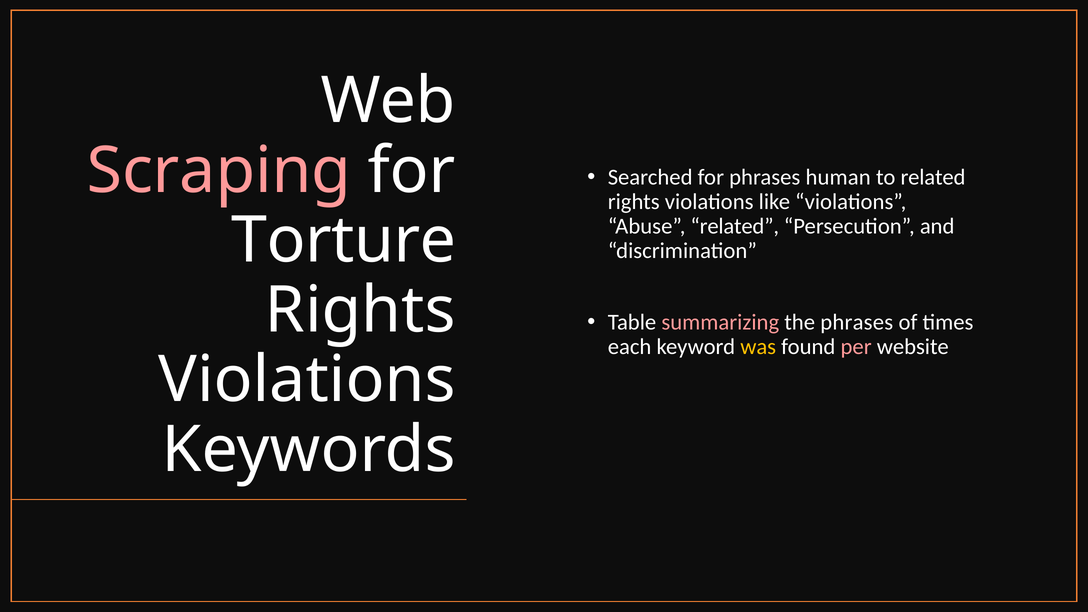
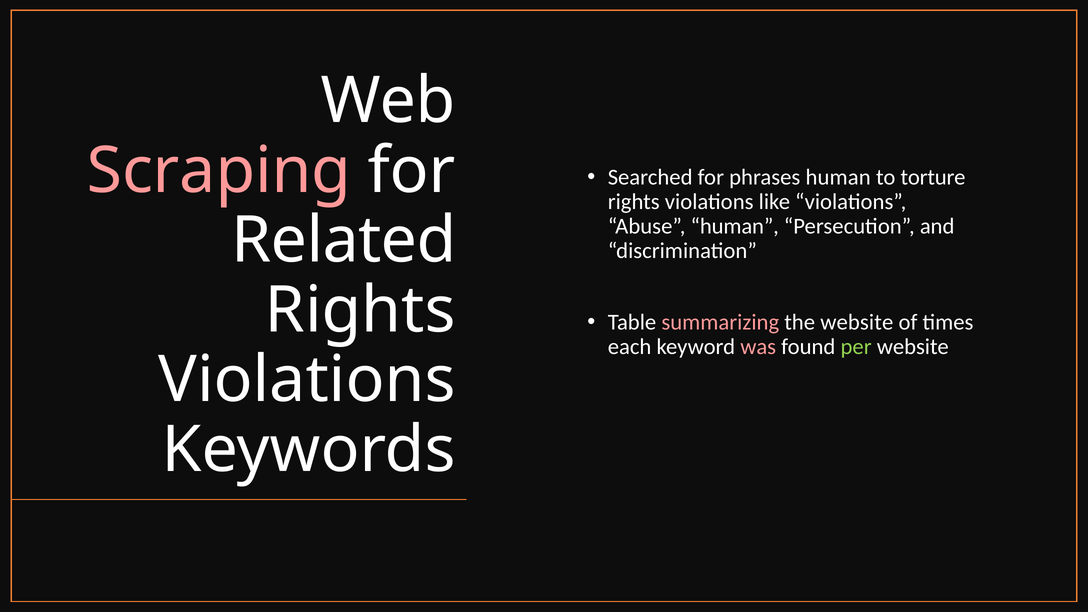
to related: related -> torture
Abuse related: related -> human
Torture: Torture -> Related
the phrases: phrases -> website
was colour: yellow -> pink
per colour: pink -> light green
